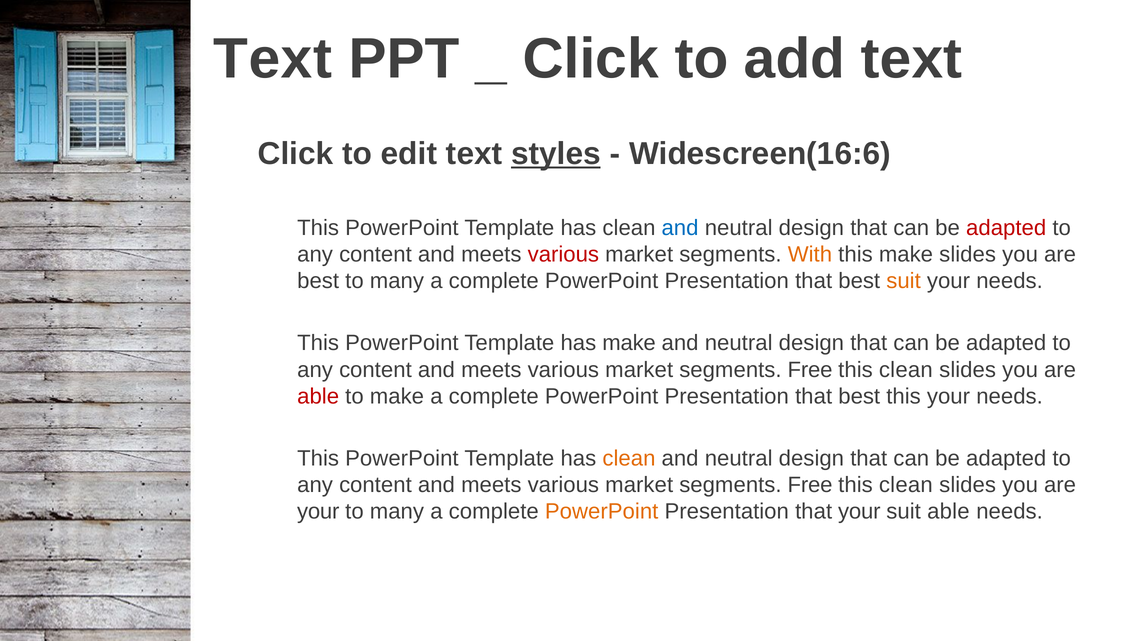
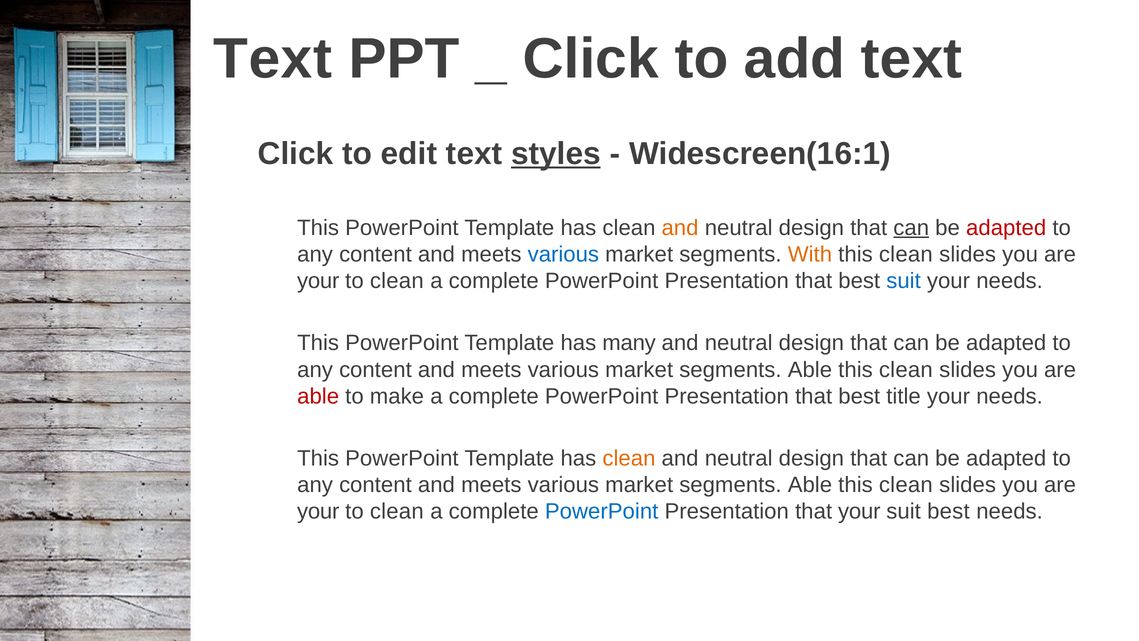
Widescreen(16:6: Widescreen(16:6 -> Widescreen(16:1
and at (680, 228) colour: blue -> orange
can at (911, 228) underline: none -> present
various at (563, 254) colour: red -> blue
make at (906, 254): make -> clean
best at (318, 281): best -> your
many at (397, 281): many -> clean
suit at (904, 281) colour: orange -> blue
has make: make -> many
Free at (810, 370): Free -> Able
best this: this -> title
Free at (810, 485): Free -> Able
many at (397, 511): many -> clean
PowerPoint at (602, 511) colour: orange -> blue
suit able: able -> best
